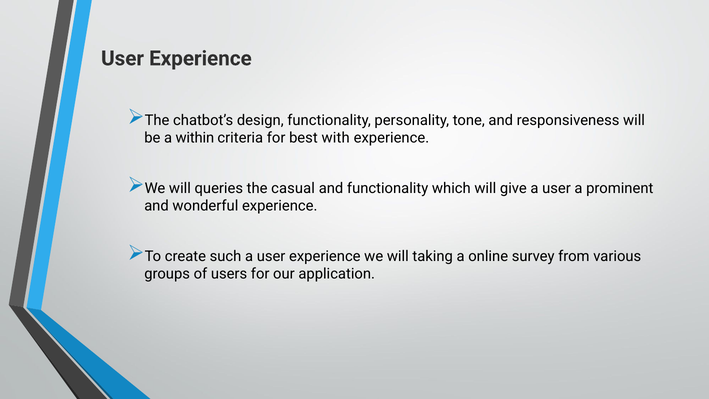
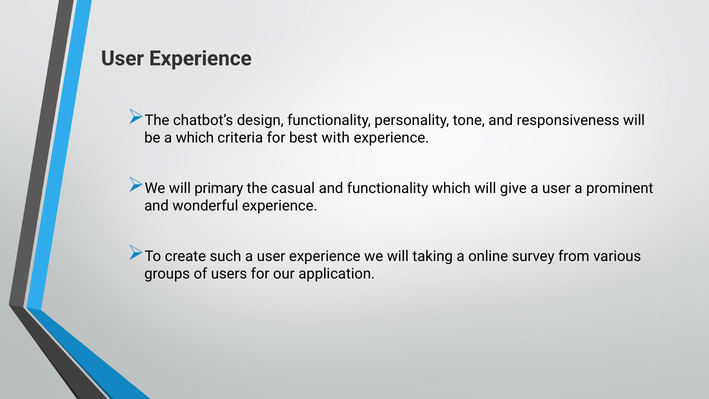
a within: within -> which
queries: queries -> primary
